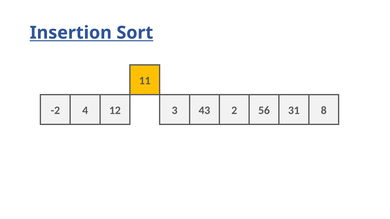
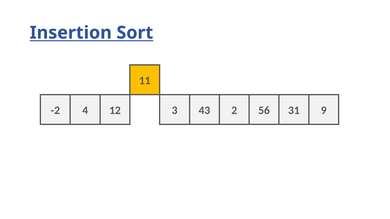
8: 8 -> 9
